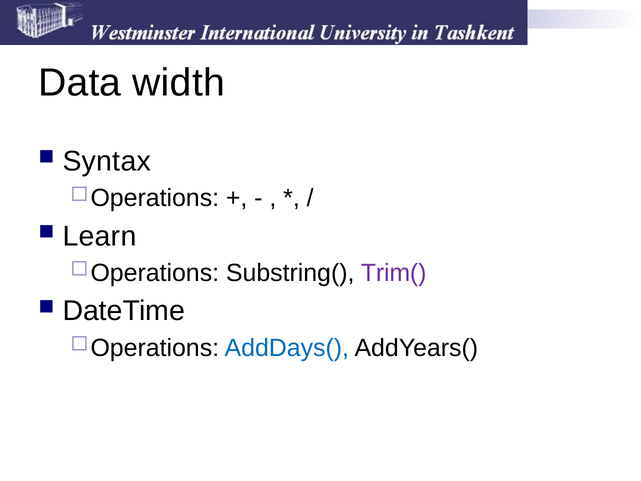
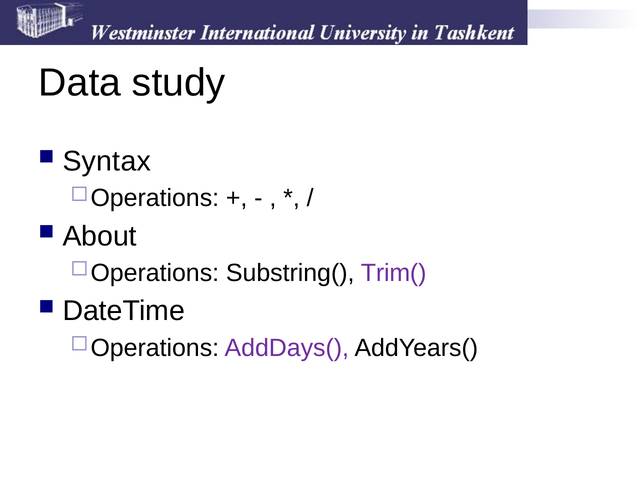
width: width -> study
Learn: Learn -> About
AddDays( colour: blue -> purple
